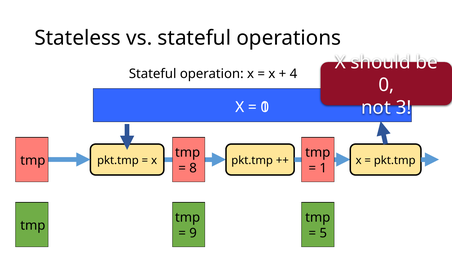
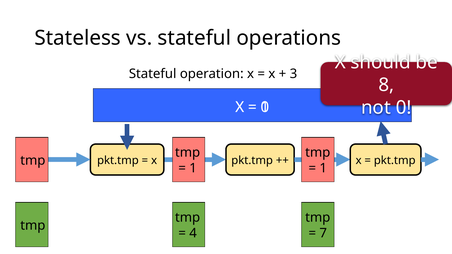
4: 4 -> 3
0 at (386, 85): 0 -> 8
not 3: 3 -> 0
8 at (193, 168): 8 -> 1
9: 9 -> 4
5: 5 -> 7
